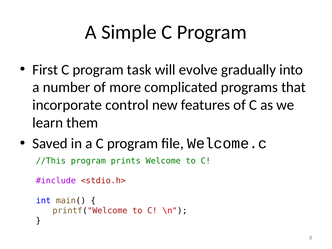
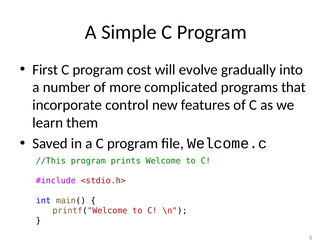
task: task -> cost
